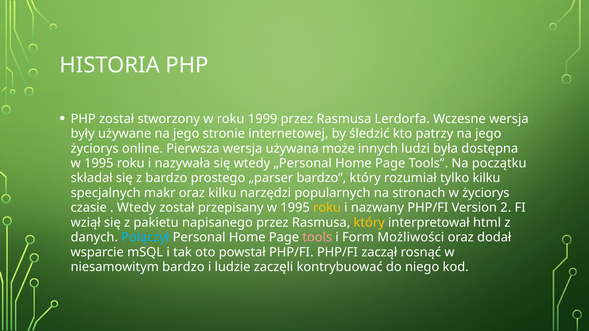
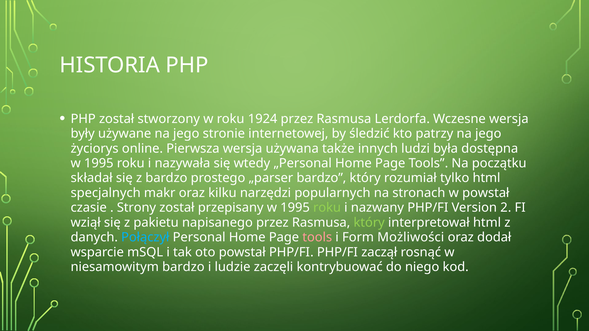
1999: 1999 -> 1924
może: może -> także
tylko kilku: kilku -> html
w życiorys: życiorys -> powstał
Wtedy at (136, 208): Wtedy -> Strony
roku at (327, 208) colour: yellow -> light green
który at (369, 223) colour: yellow -> light green
